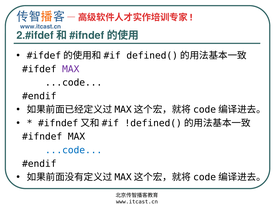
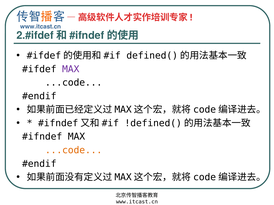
...code at (74, 151) colour: blue -> orange
